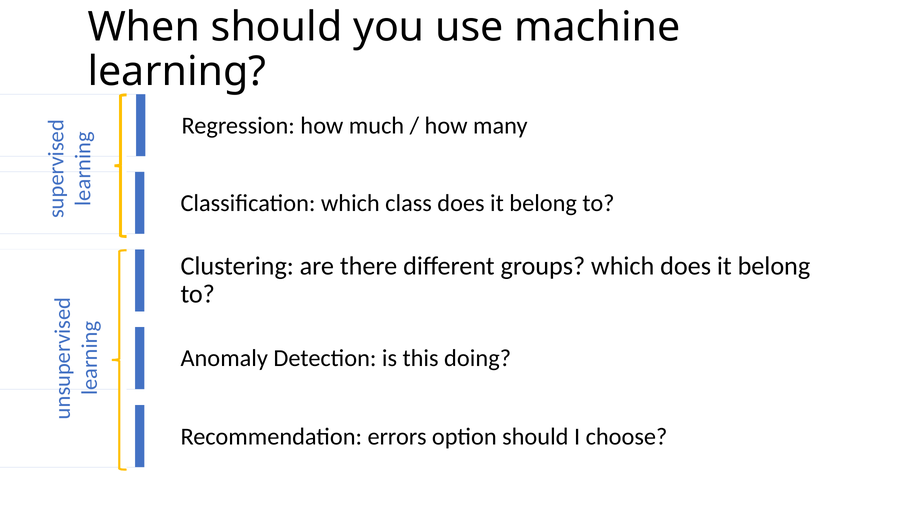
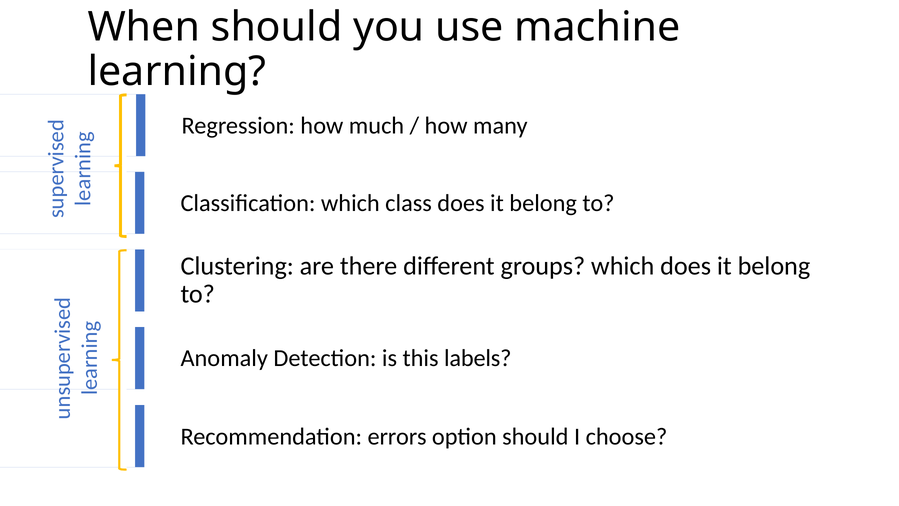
doing: doing -> labels
